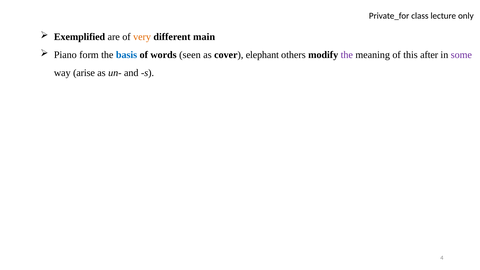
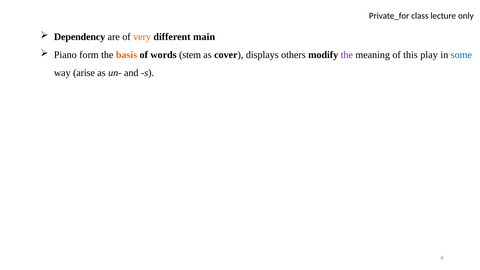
Exemplified: Exemplified -> Dependency
basis colour: blue -> orange
seen: seen -> stem
elephant: elephant -> displays
after: after -> play
some colour: purple -> blue
